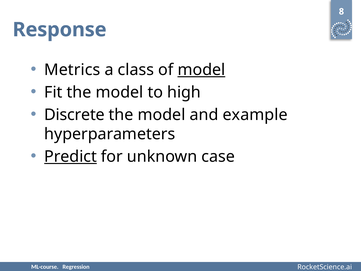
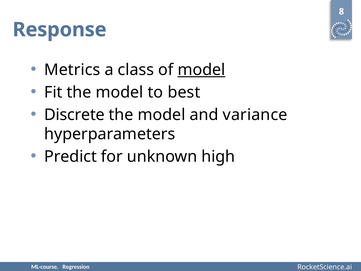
high: high -> best
example: example -> variance
Predict underline: present -> none
case: case -> high
